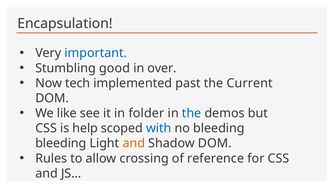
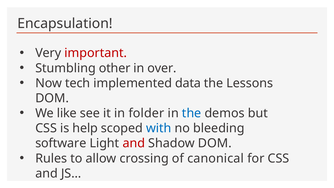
important colour: blue -> red
good: good -> other
past: past -> data
Current: Current -> Lessons
bleeding at (61, 143): bleeding -> software
and at (134, 143) colour: orange -> red
reference: reference -> canonical
